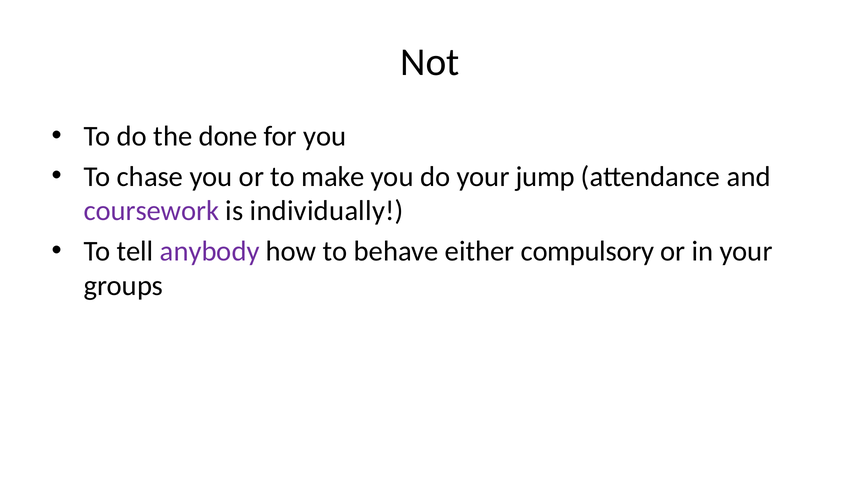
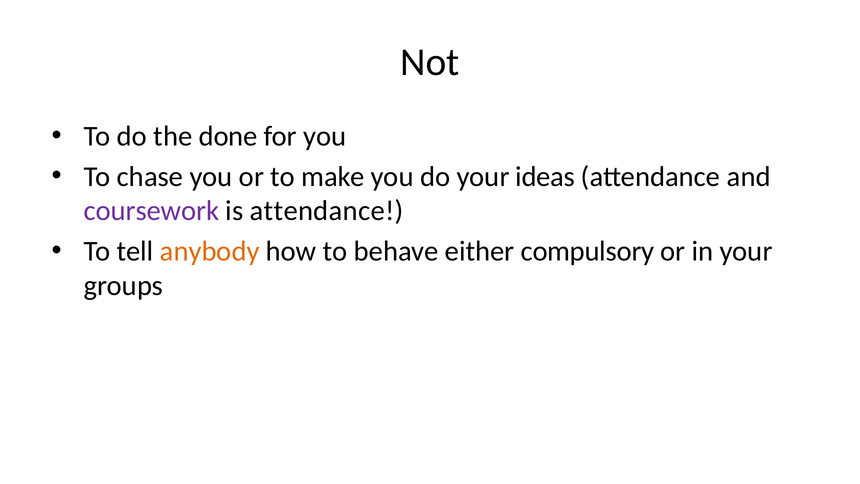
jump: jump -> ideas
is individually: individually -> attendance
anybody colour: purple -> orange
